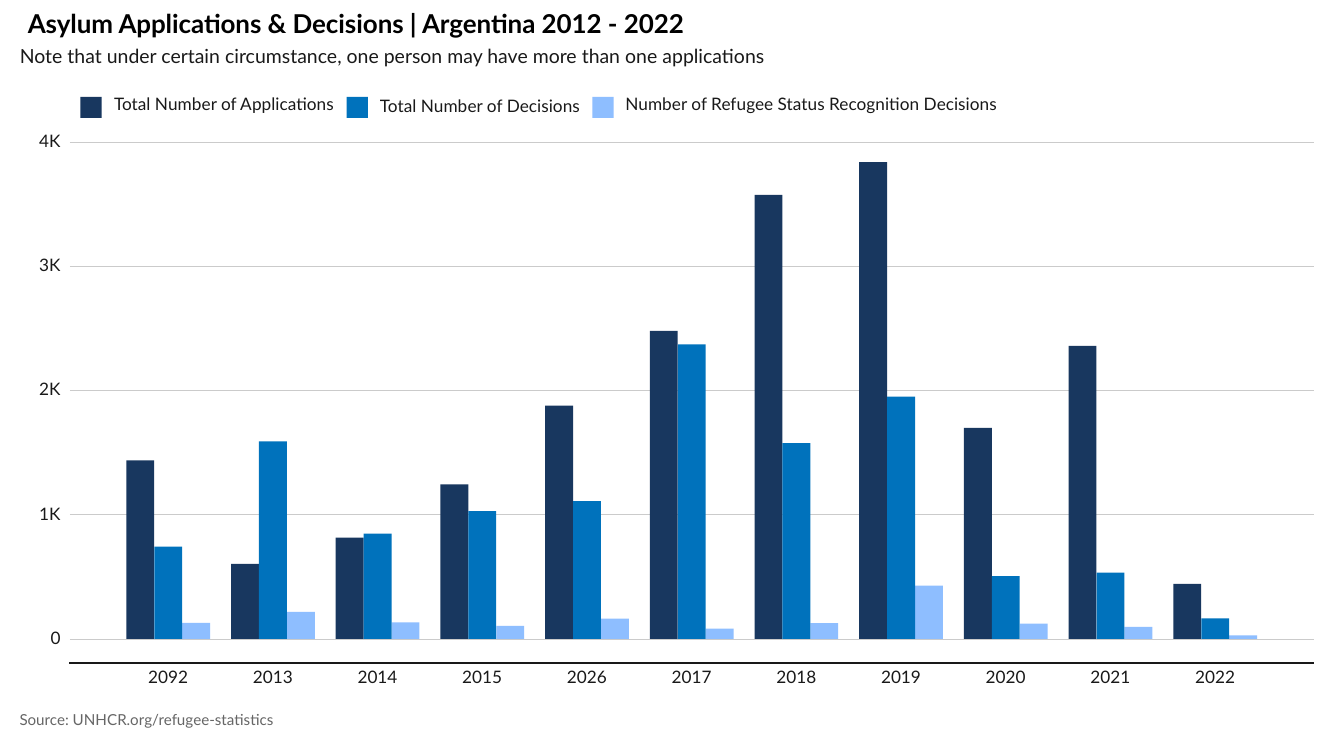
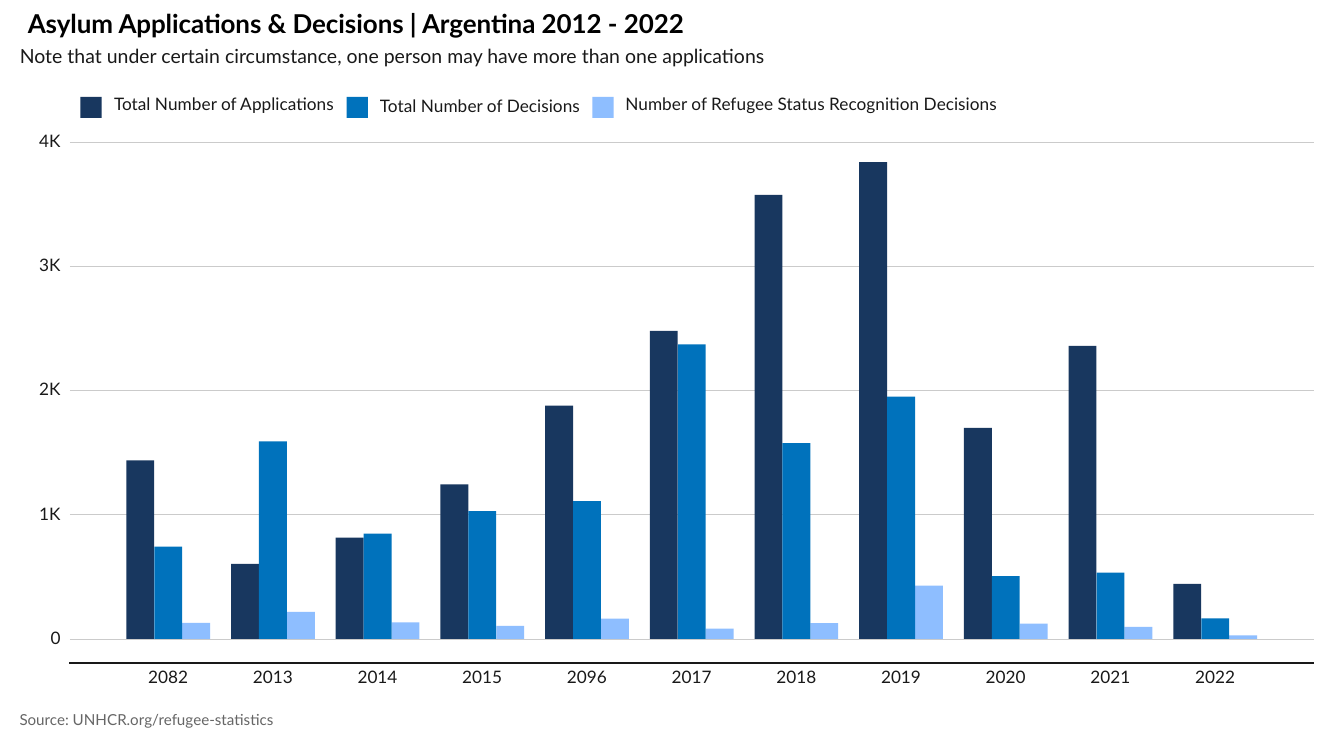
2092: 2092 -> 2082
2026: 2026 -> 2096
